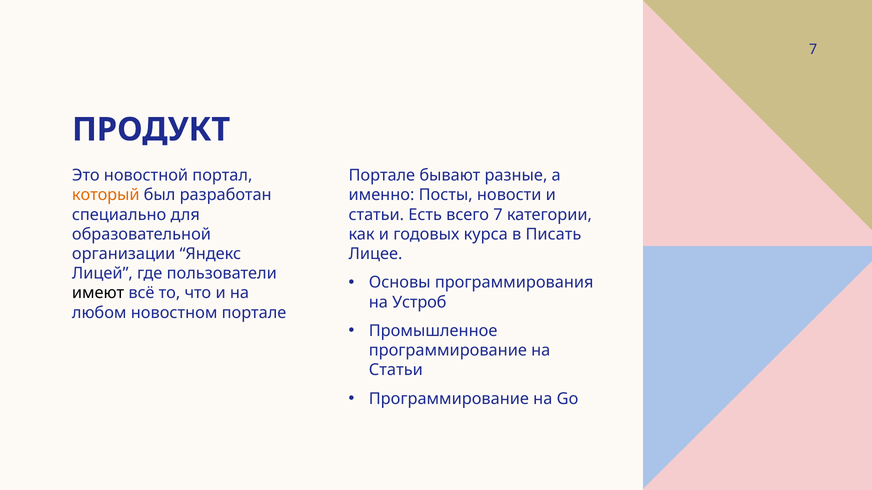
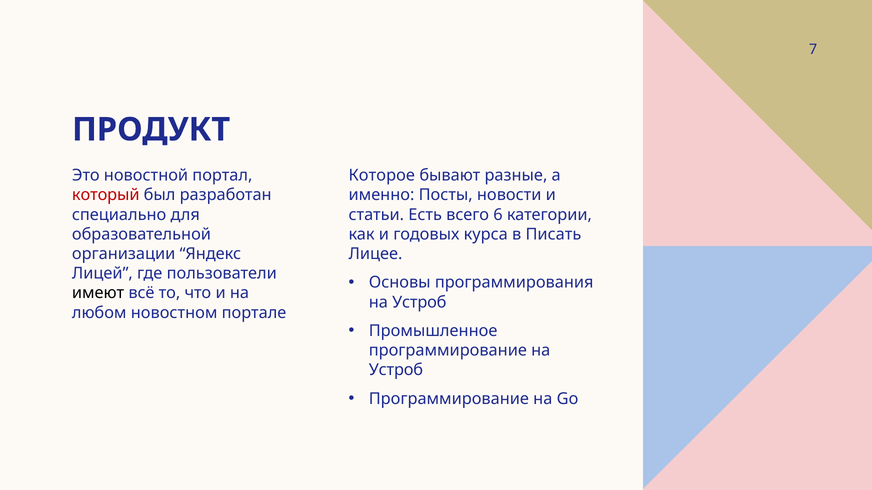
Портале at (382, 176): Портале -> Которое
который colour: orange -> red
всего 7: 7 -> 6
Статьи at (396, 370): Статьи -> Устроб
